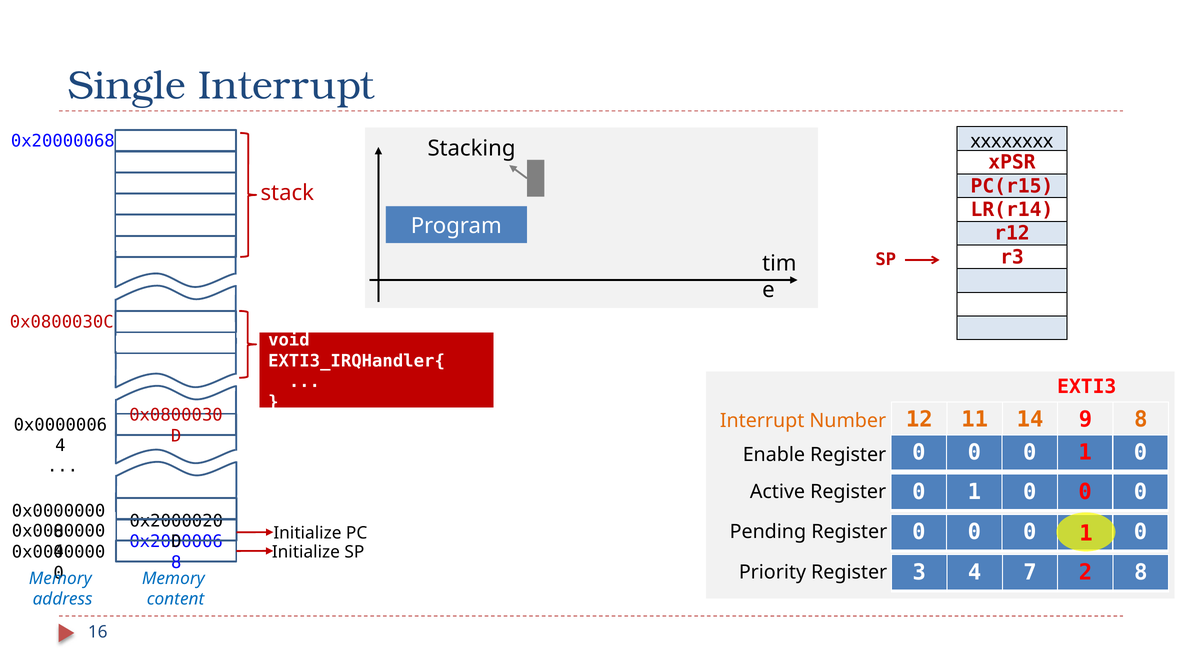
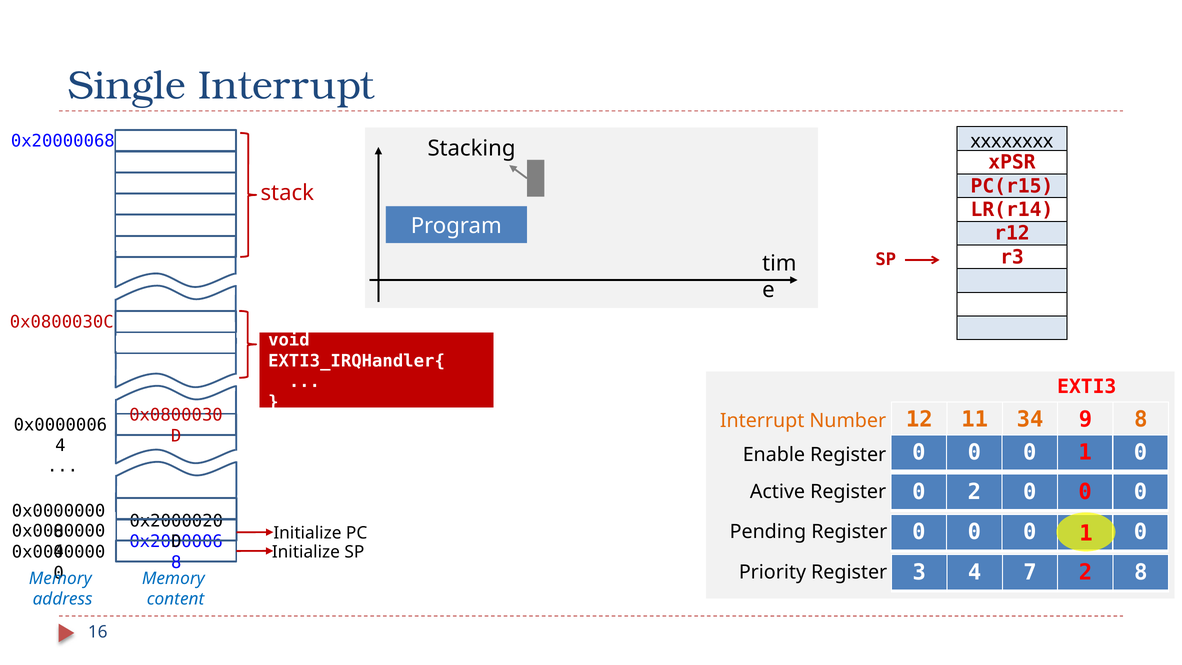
14: 14 -> 34
Register 0 1: 1 -> 2
